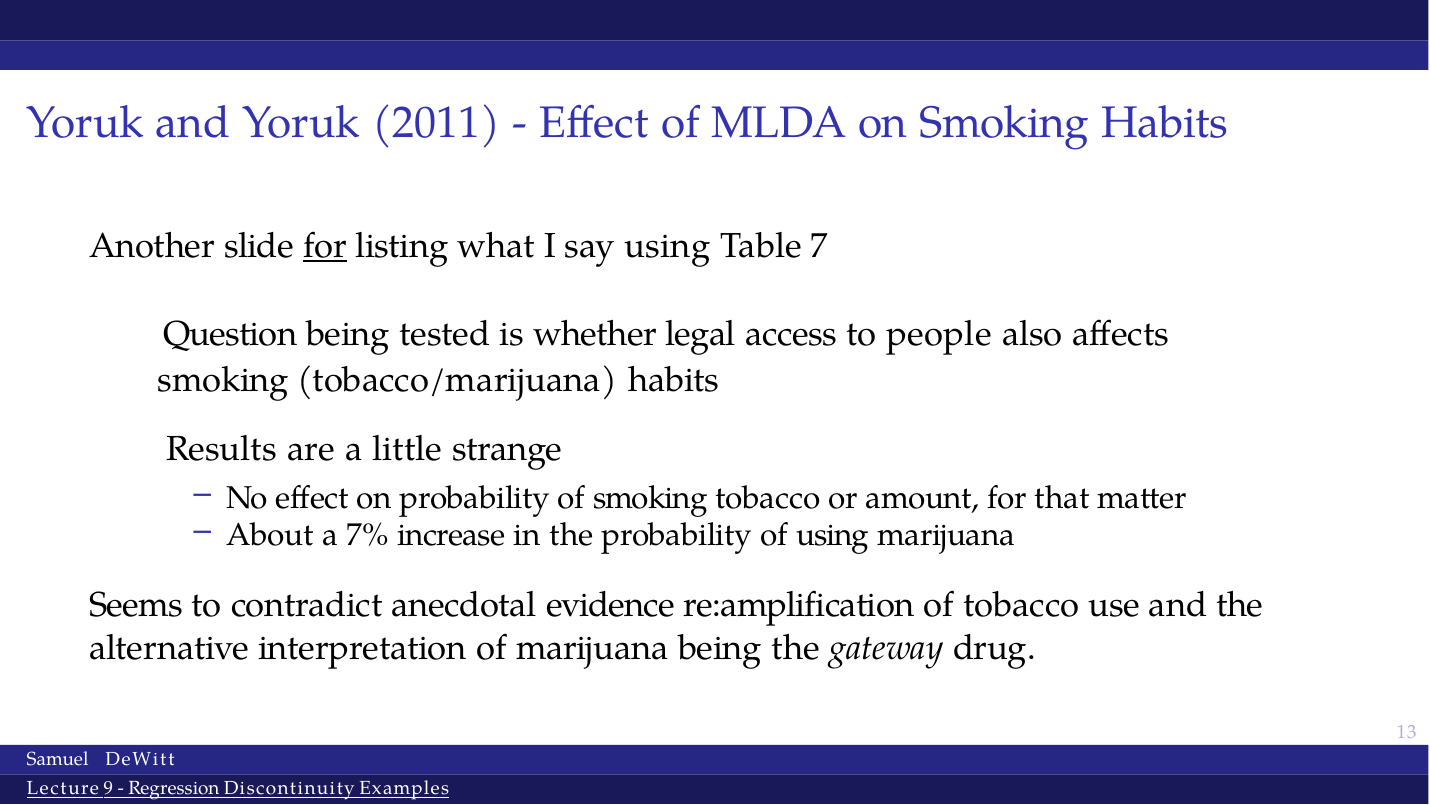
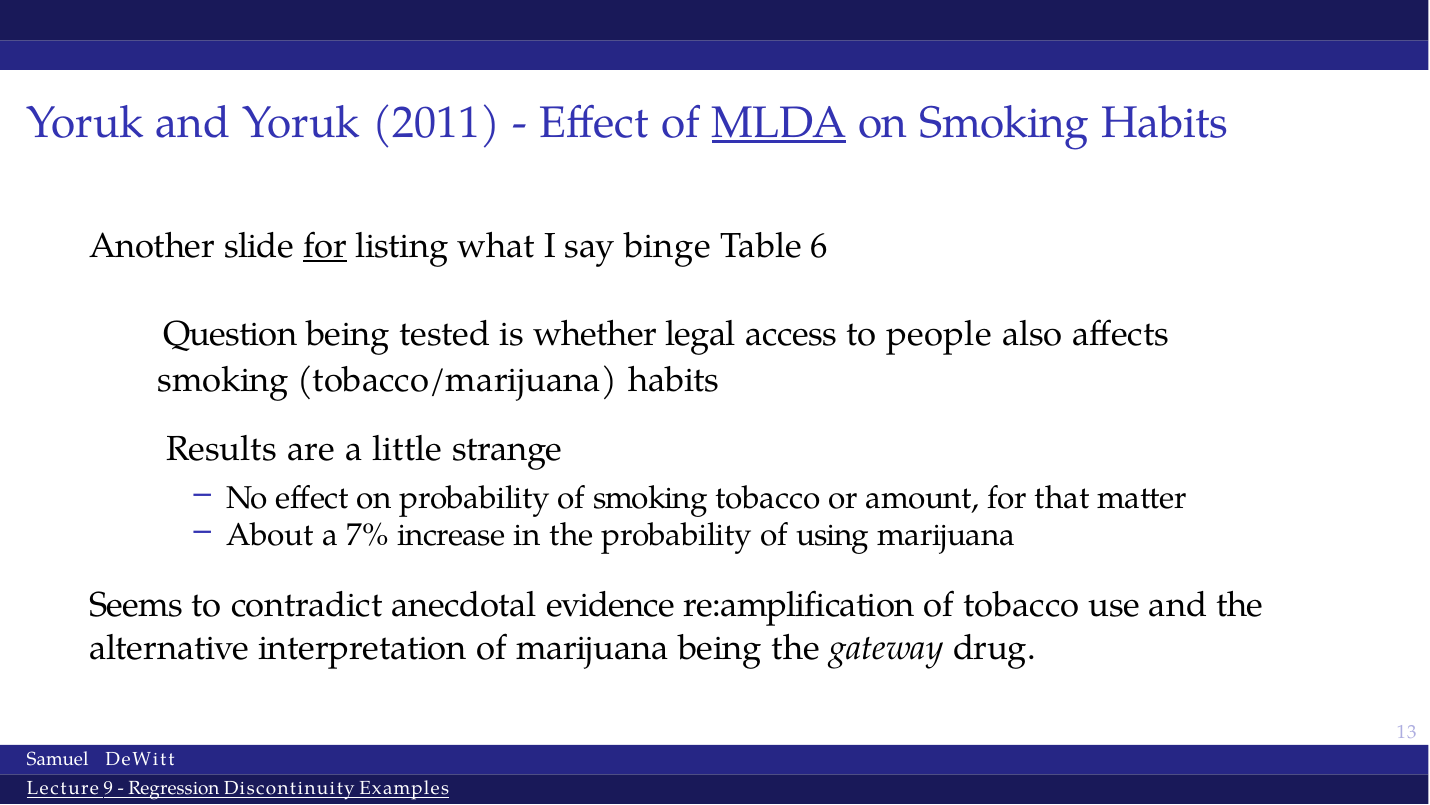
MLDA underline: none -> present
say using: using -> binge
7: 7 -> 6
